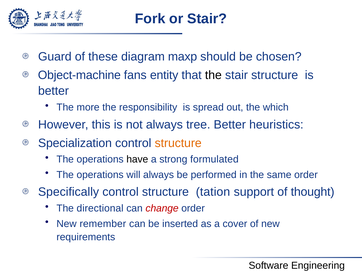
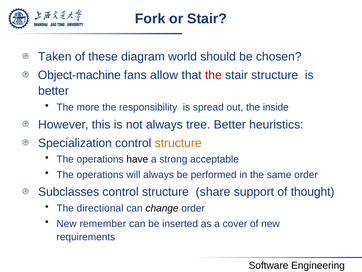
Guard: Guard -> Taken
maxp: maxp -> world
entity: entity -> allow
the at (213, 75) colour: black -> red
which: which -> inside
formulated: formulated -> acceptable
Specifically: Specifically -> Subclasses
tation: tation -> share
change colour: red -> black
